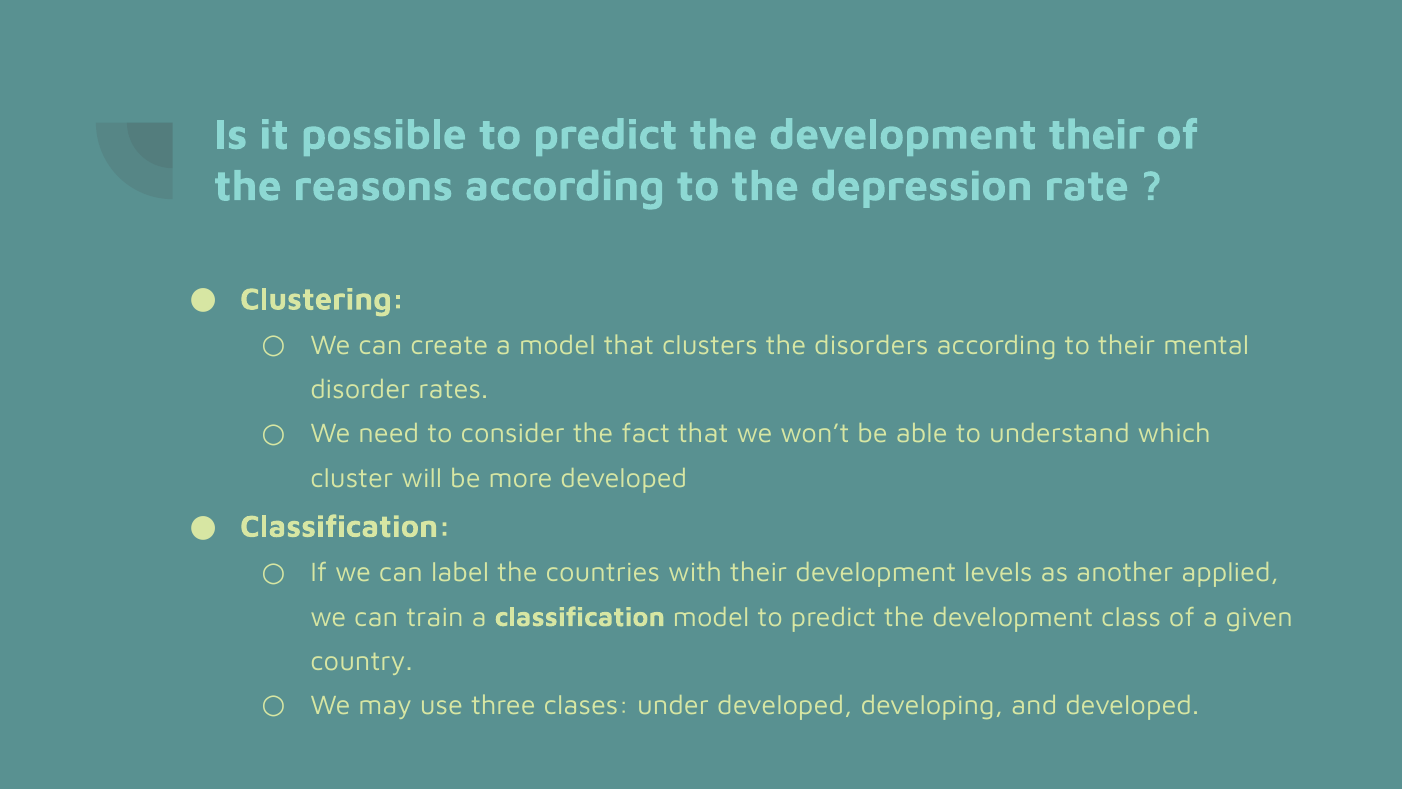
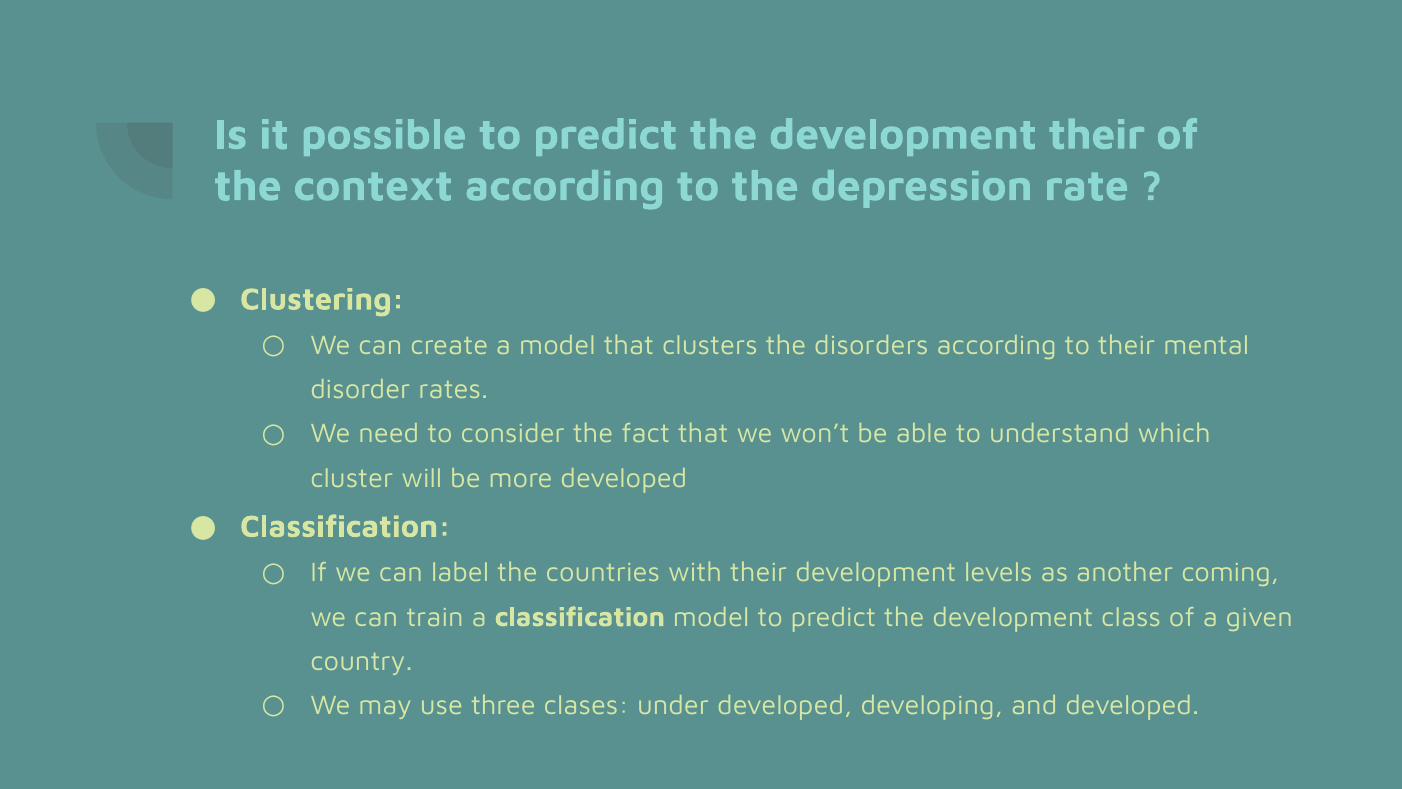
reasons: reasons -> context
applied: applied -> coming
